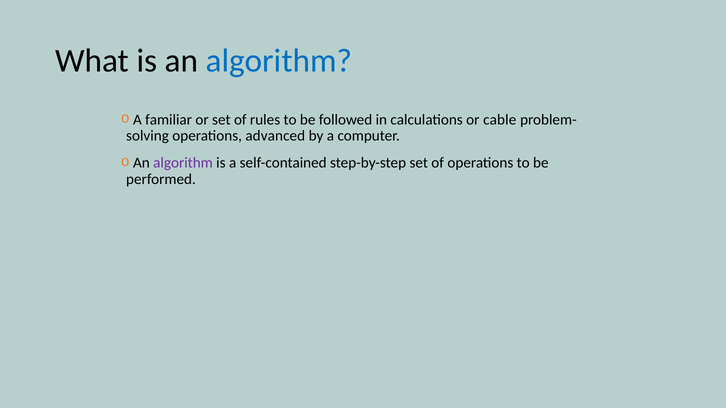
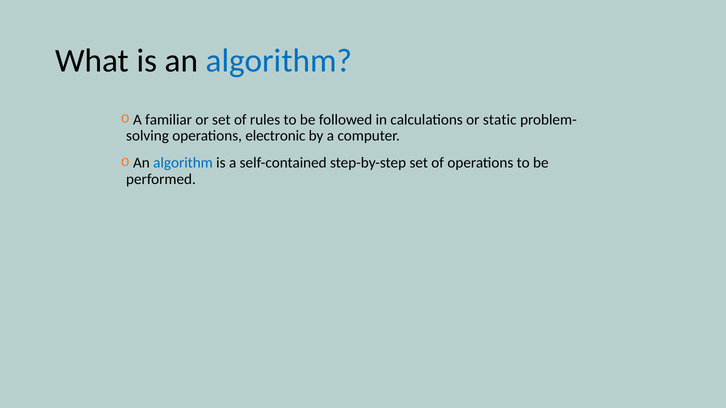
cable: cable -> static
advanced: advanced -> electronic
algorithm at (183, 163) colour: purple -> blue
